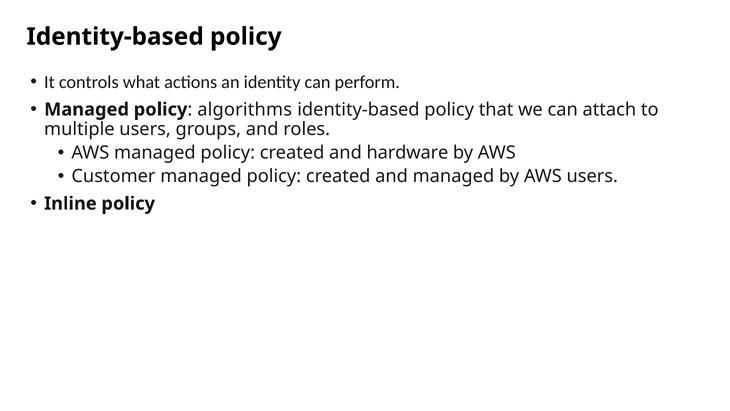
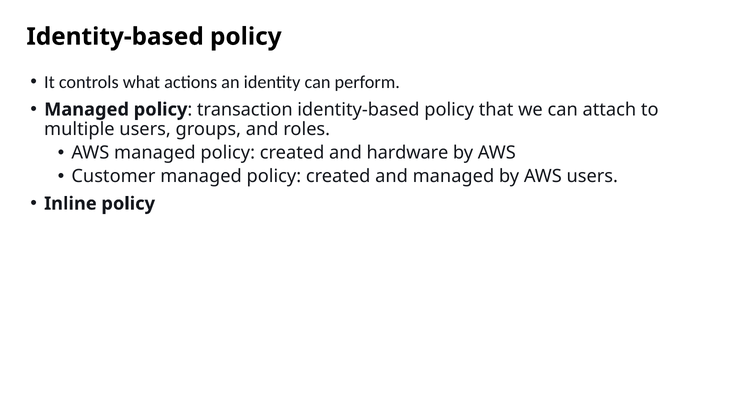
algorithms: algorithms -> transaction
